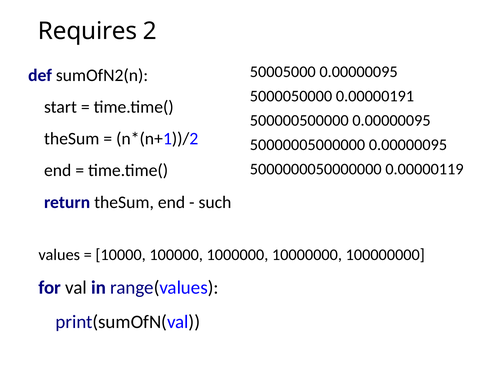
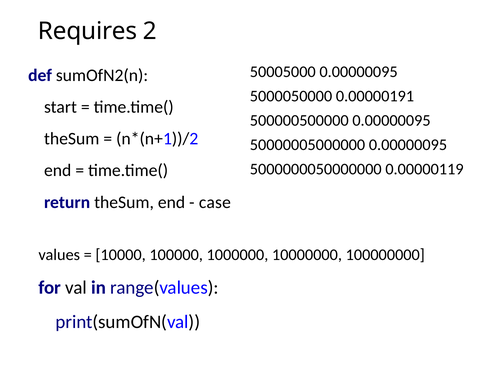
such: such -> case
